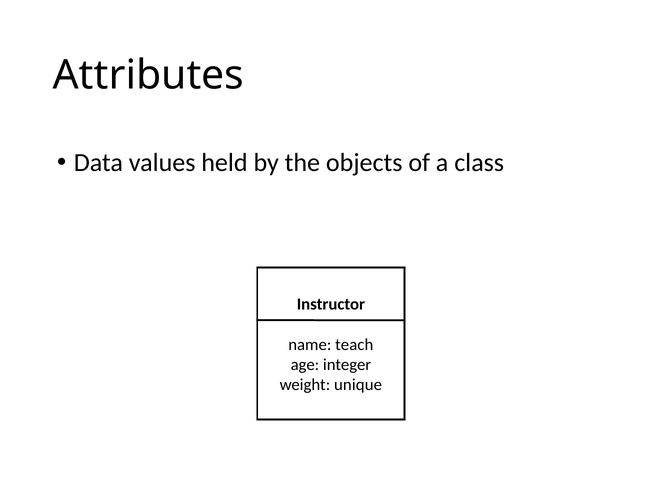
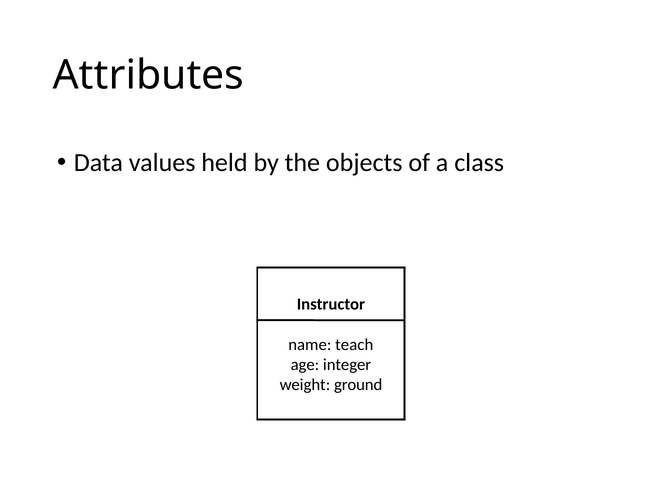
unique: unique -> ground
